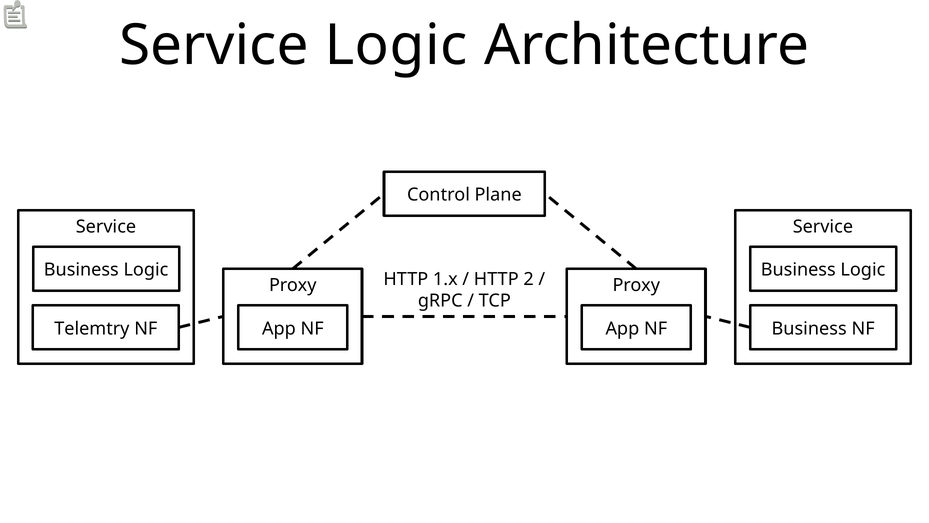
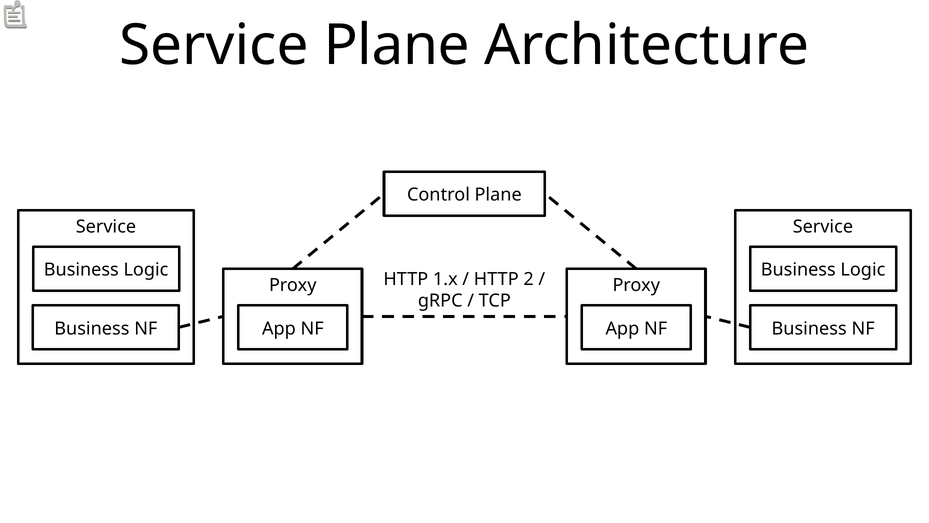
Service Logic: Logic -> Plane
Telemtry at (92, 328): Telemtry -> Business
